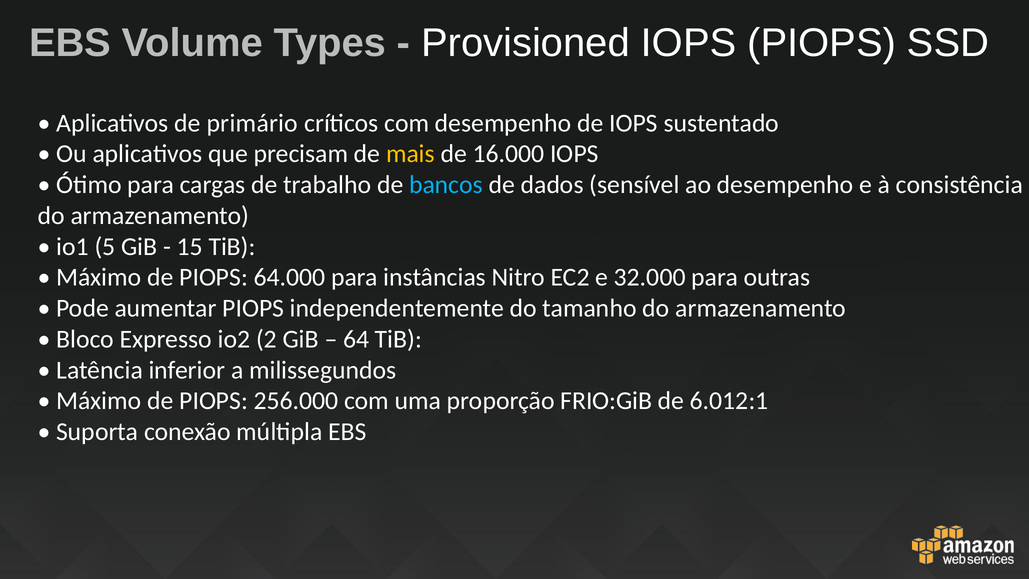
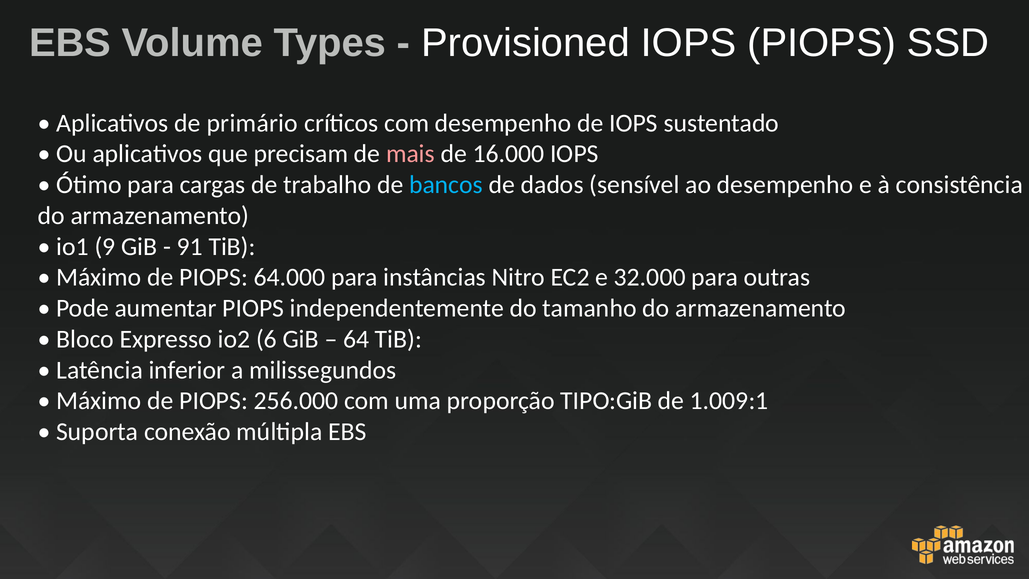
mais colour: yellow -> pink
5: 5 -> 9
15: 15 -> 91
2: 2 -> 6
FRIO:GiB: FRIO:GiB -> TIPO:GiB
6.012:1: 6.012:1 -> 1.009:1
